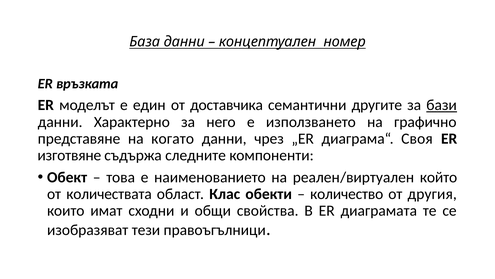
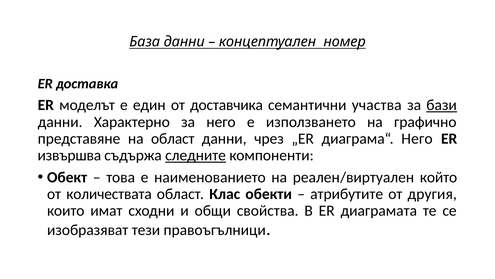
връзката: връзката -> доставка
другите: другите -> участва
на когато: когато -> област
диаграма“ Своя: Своя -> Него
изготвяне: изготвяне -> извършва
следните underline: none -> present
количество: количество -> атрибутите
